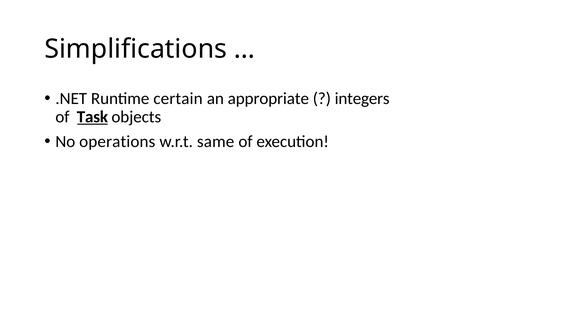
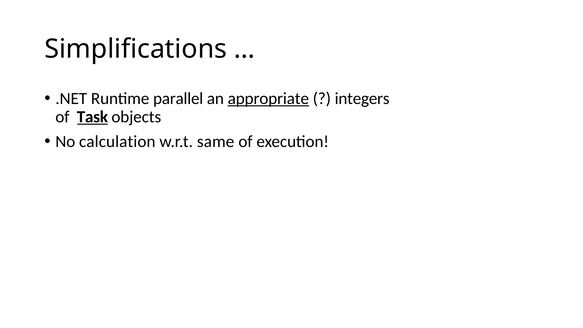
certain: certain -> parallel
appropriate underline: none -> present
operations: operations -> calculation
